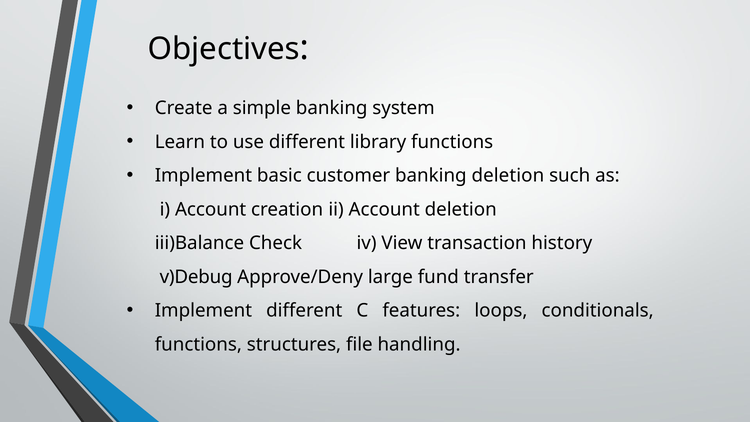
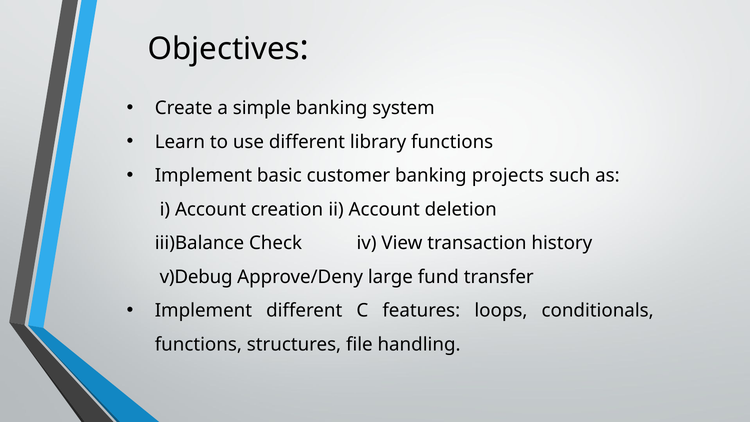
banking deletion: deletion -> projects
